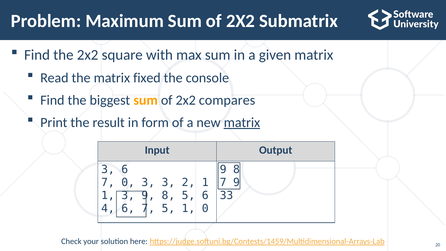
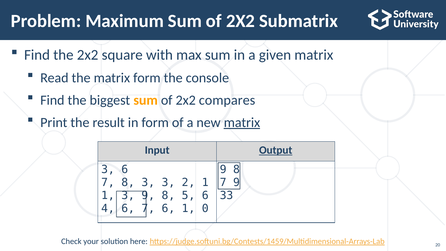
matrix fixed: fixed -> form
Output underline: none -> present
7 0: 0 -> 8
5 at (168, 208): 5 -> 6
